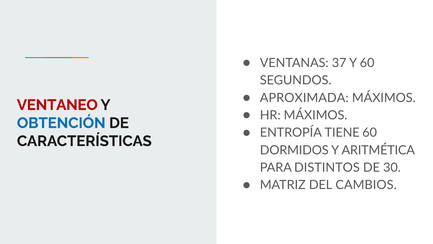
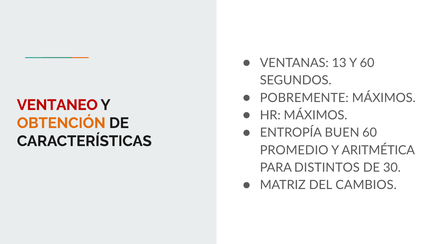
37: 37 -> 13
APROXIMADA: APROXIMADA -> POBREMENTE
OBTENCIÓN colour: blue -> orange
TIENE: TIENE -> BUEN
DORMIDOS: DORMIDOS -> PROMEDIO
